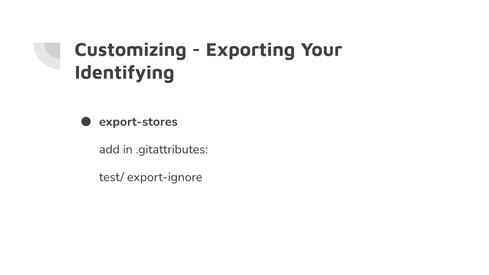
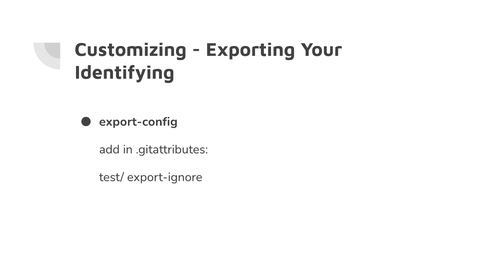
export-stores: export-stores -> export-config
